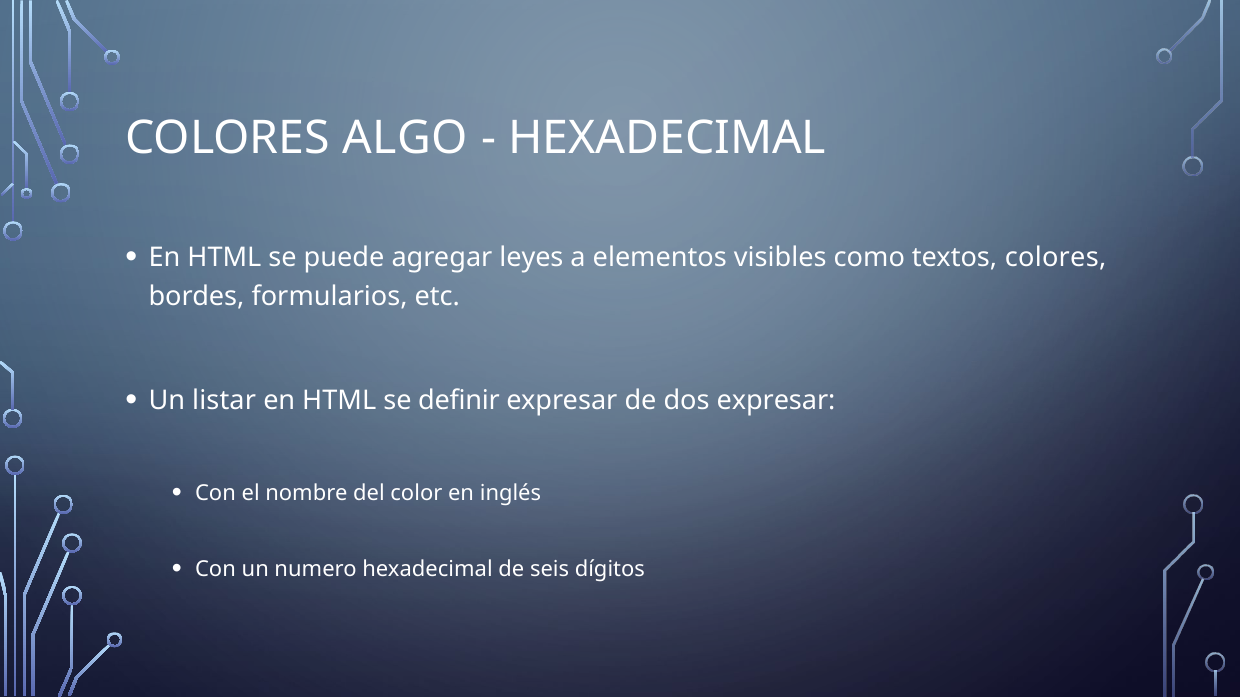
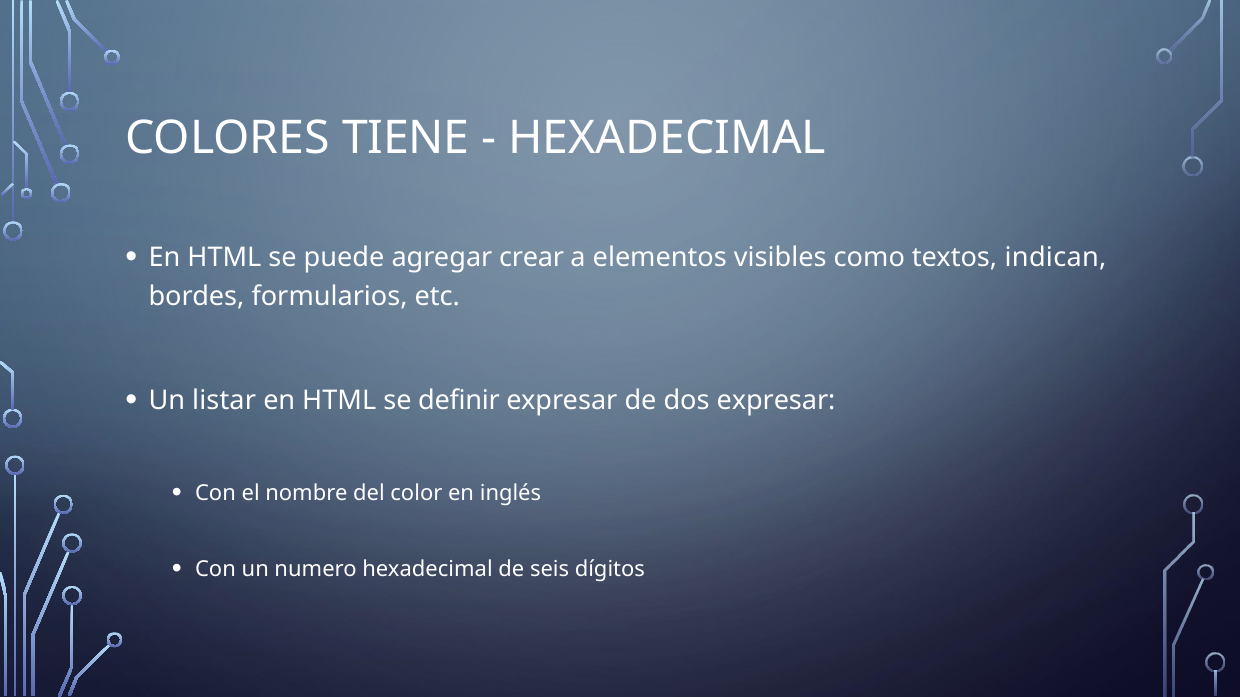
ALGO: ALGO -> TIENE
leyes: leyes -> crear
textos colores: colores -> indican
